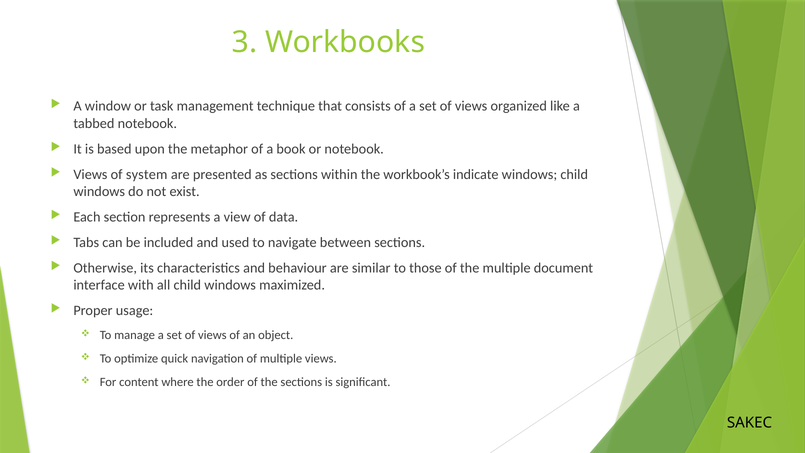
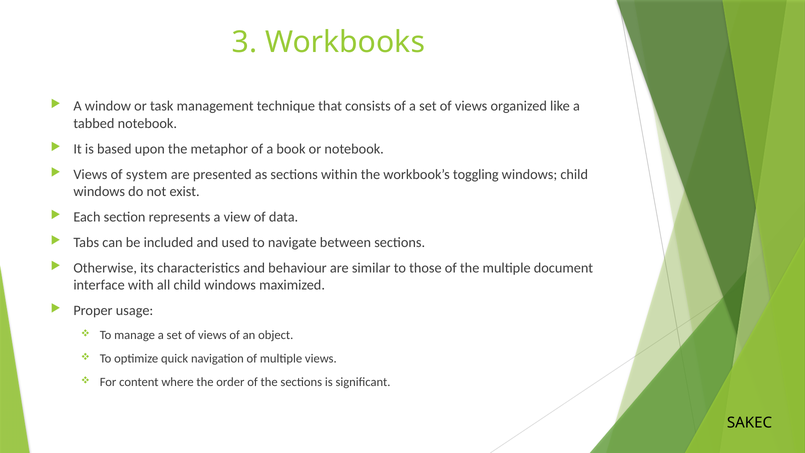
indicate: indicate -> toggling
